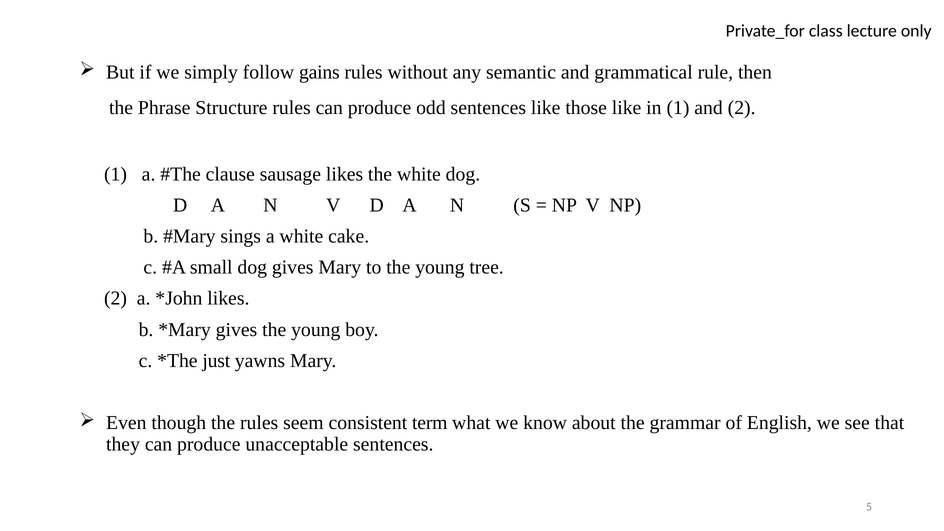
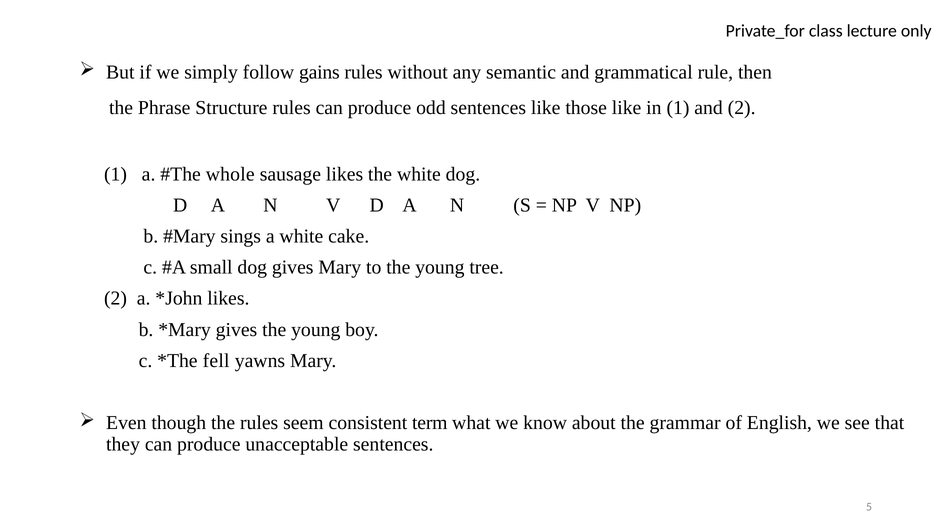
clause: clause -> whole
just: just -> fell
